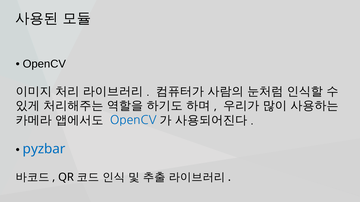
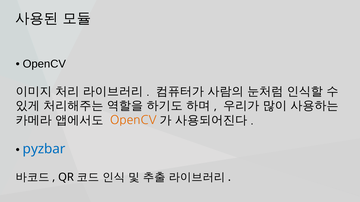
OpenCV at (133, 120) colour: blue -> orange
